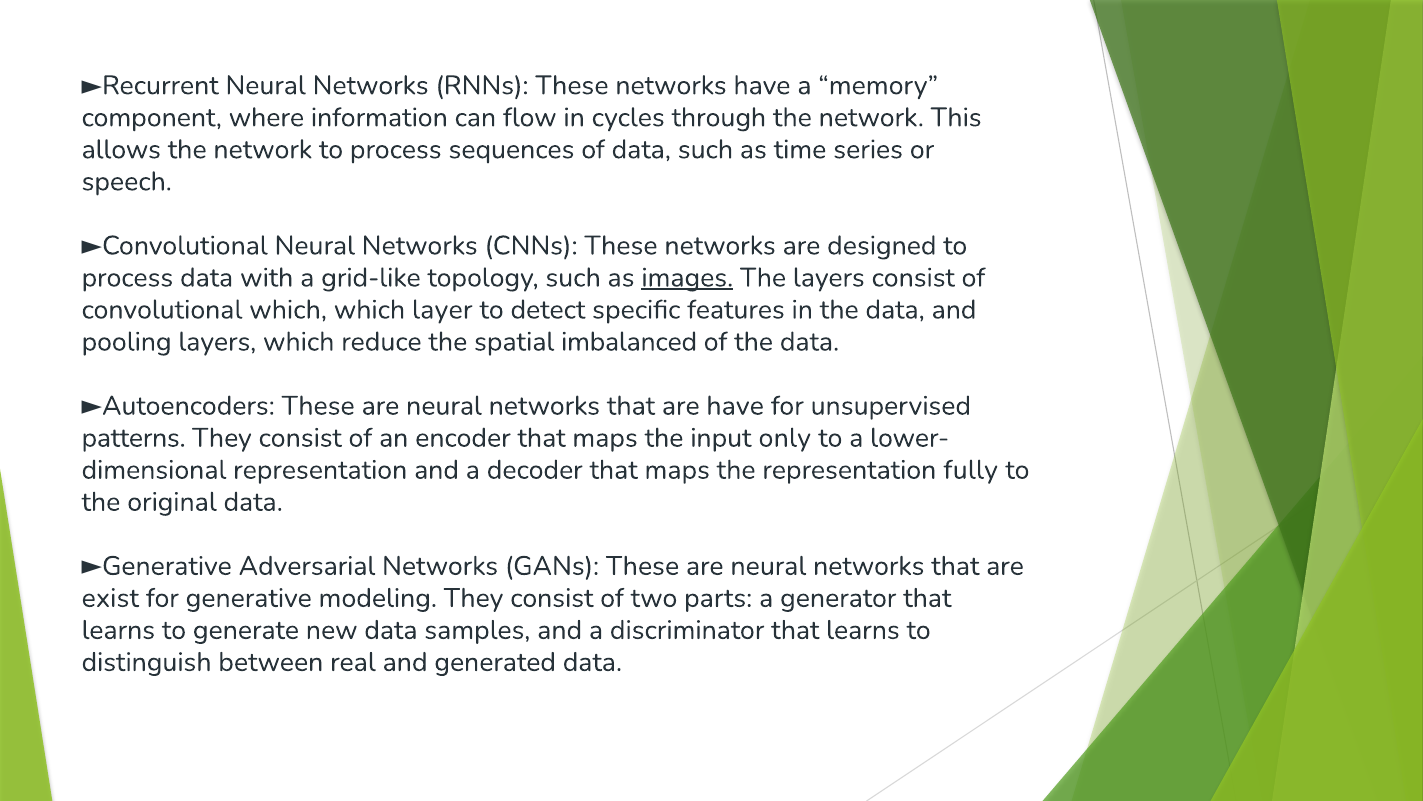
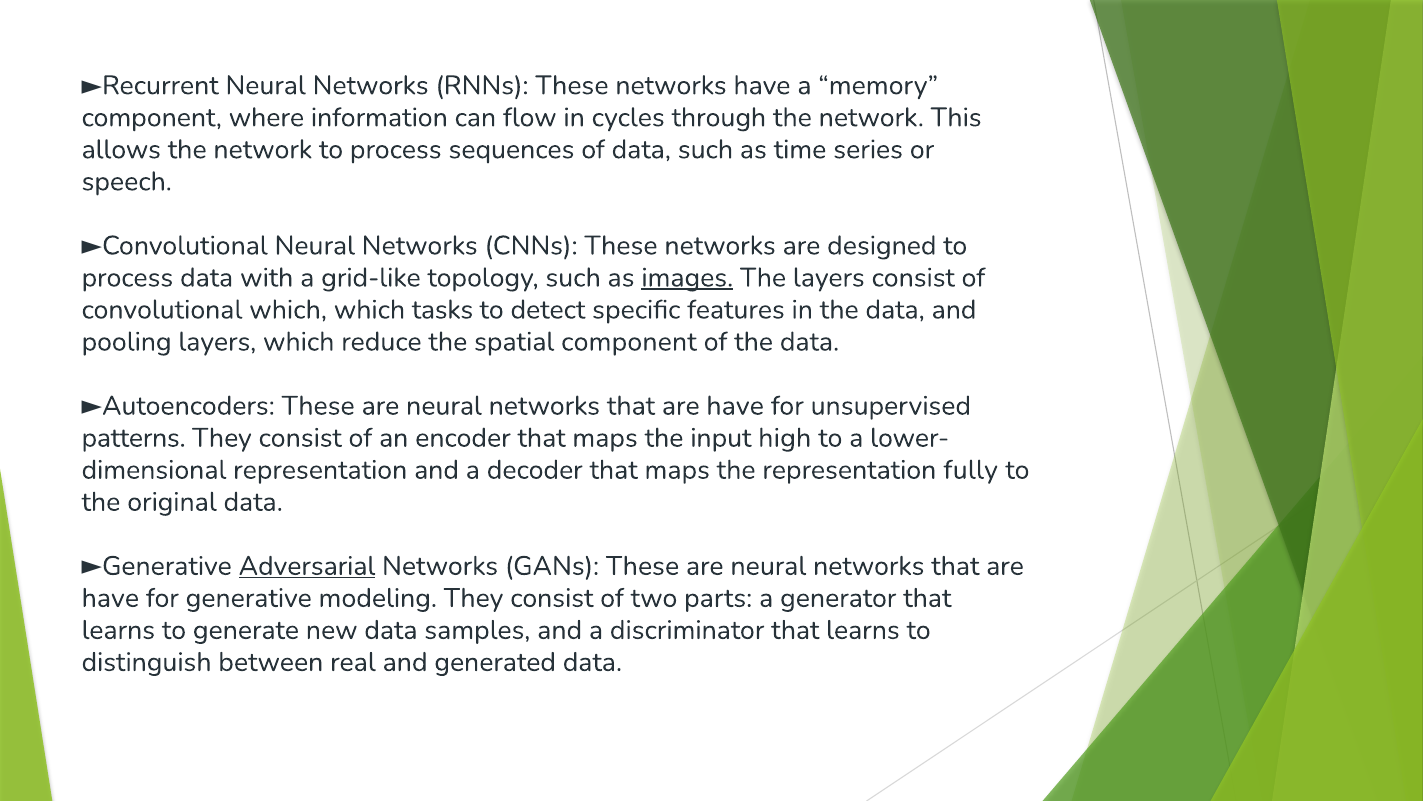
layer: layer -> tasks
spatial imbalanced: imbalanced -> component
only: only -> high
Adversarial underline: none -> present
exist at (110, 598): exist -> have
